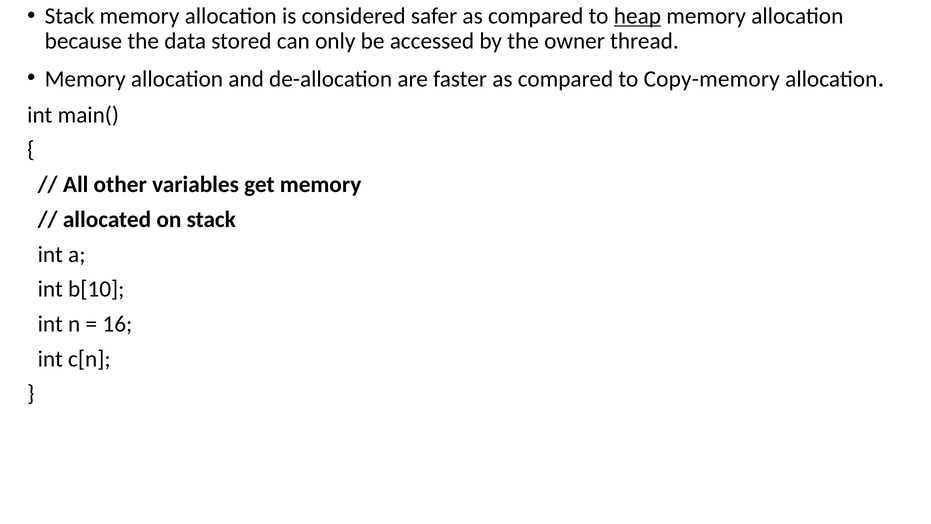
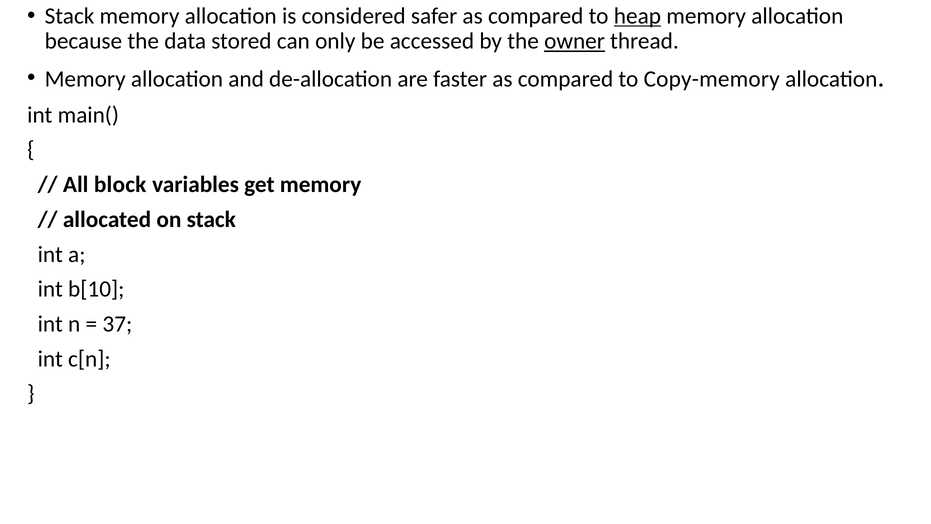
owner underline: none -> present
other: other -> block
16: 16 -> 37
